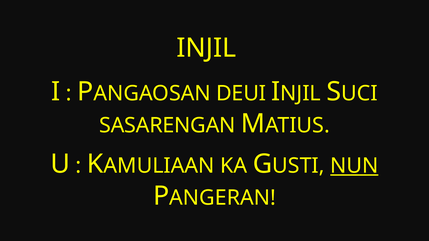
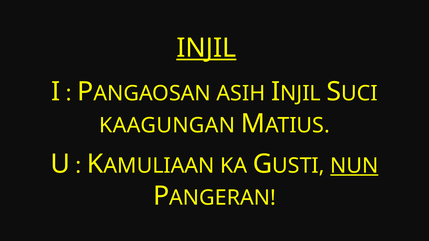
INJIL underline: none -> present
DEUI: DEUI -> ASIH
SASARENGAN: SASARENGAN -> KAAGUNGAN
